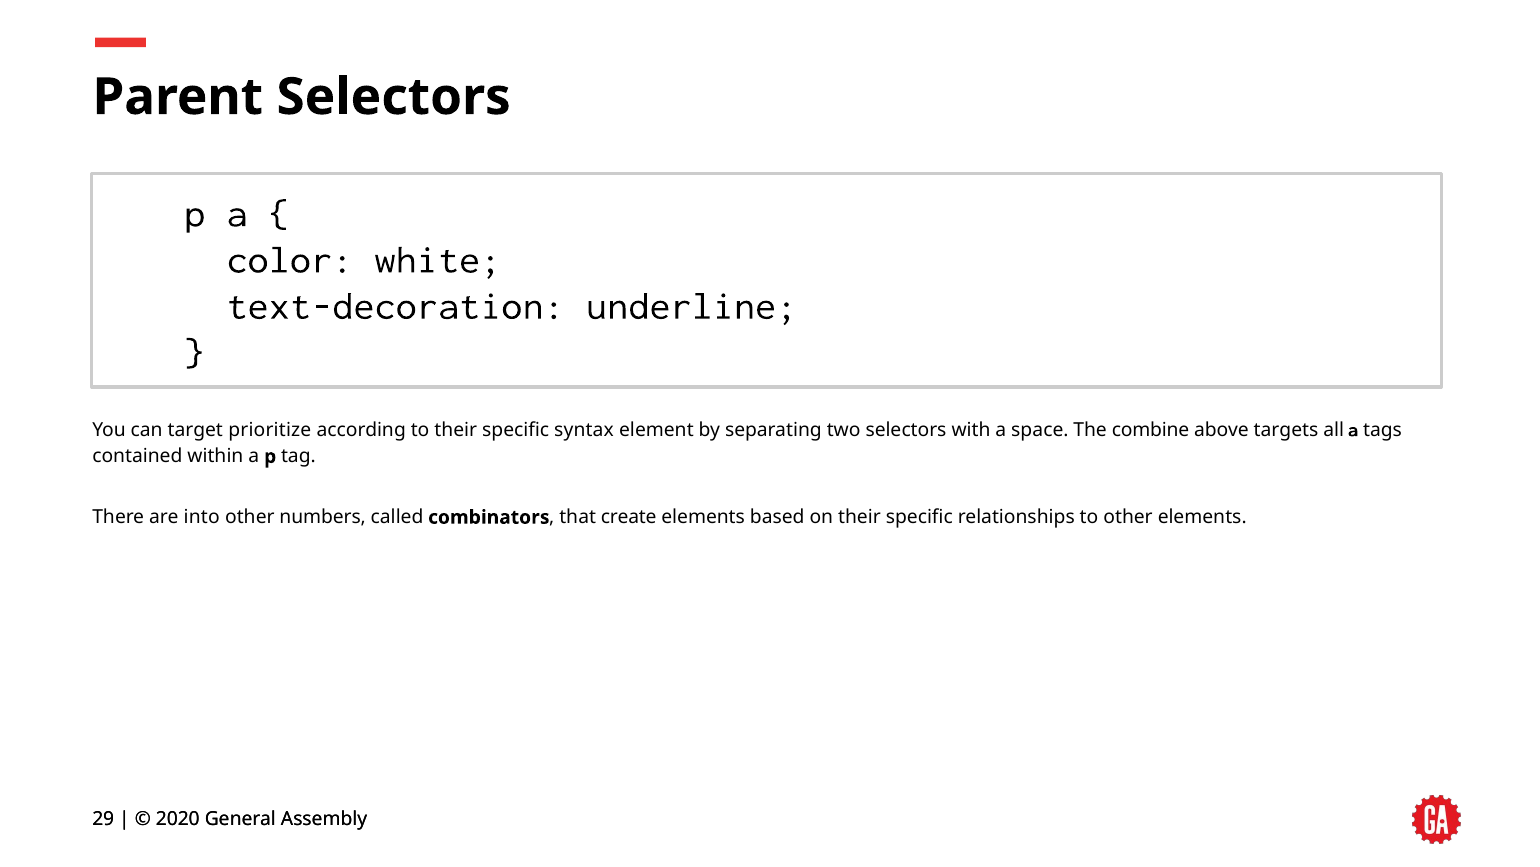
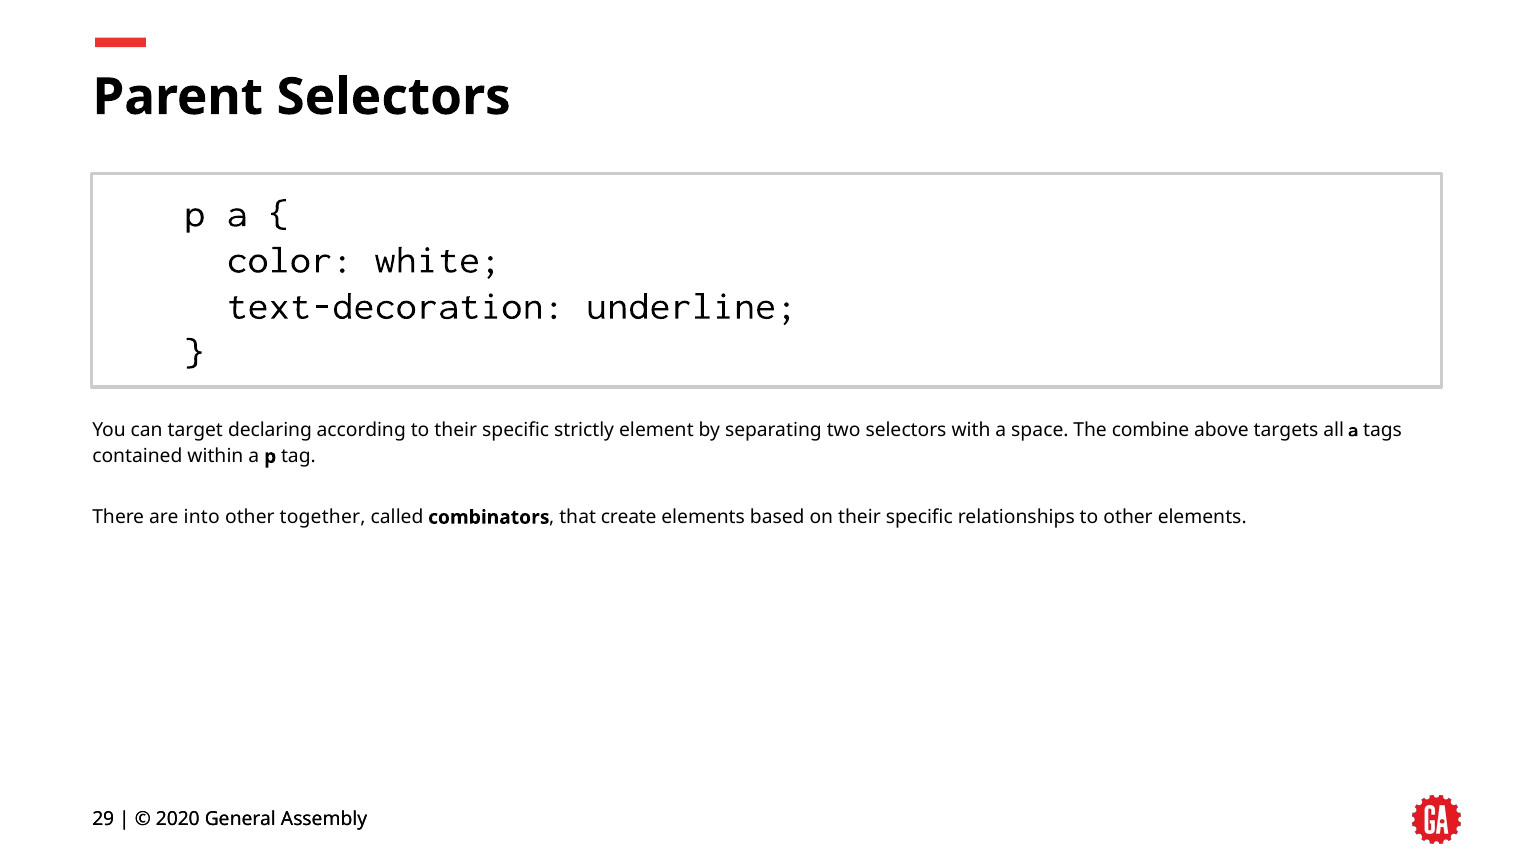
prioritize: prioritize -> declaring
syntax: syntax -> strictly
numbers: numbers -> together
